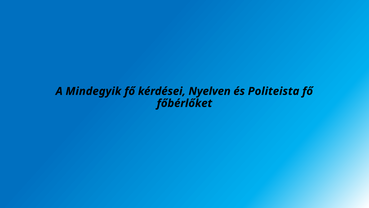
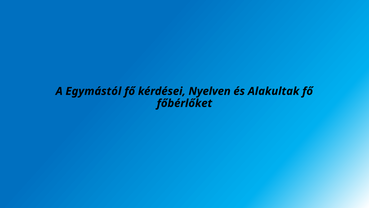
Mindegyik: Mindegyik -> Egymástól
Politeista: Politeista -> Alakultak
